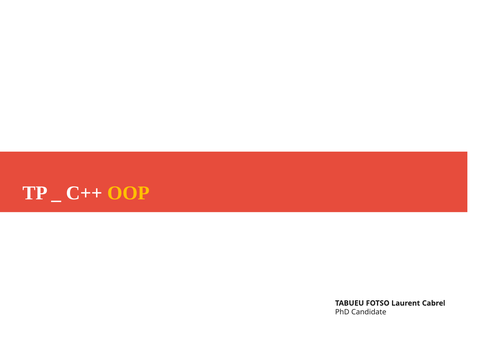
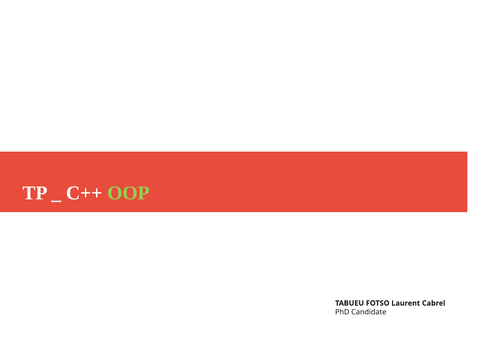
OOP colour: yellow -> light green
